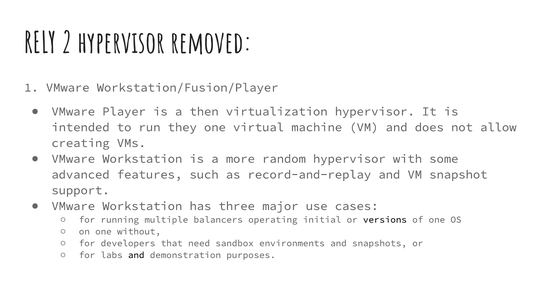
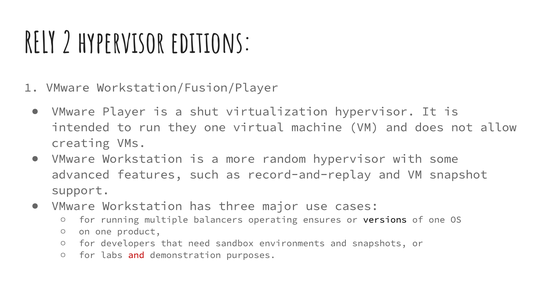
removed: removed -> editions
then: then -> shut
initial: initial -> ensures
without: without -> product
and at (136, 255) colour: black -> red
